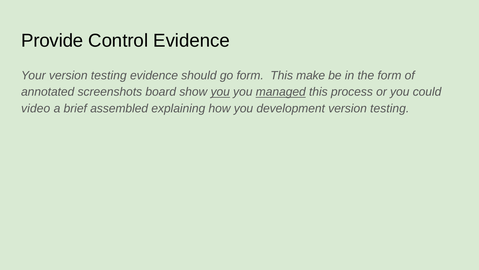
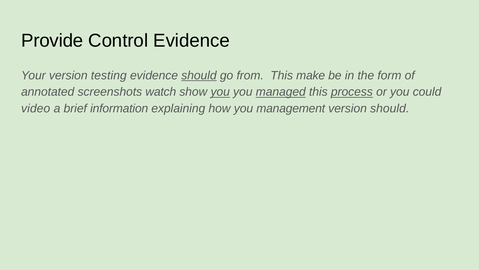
should at (199, 75) underline: none -> present
go form: form -> from
board: board -> watch
process underline: none -> present
assembled: assembled -> information
development: development -> management
testing at (390, 108): testing -> should
